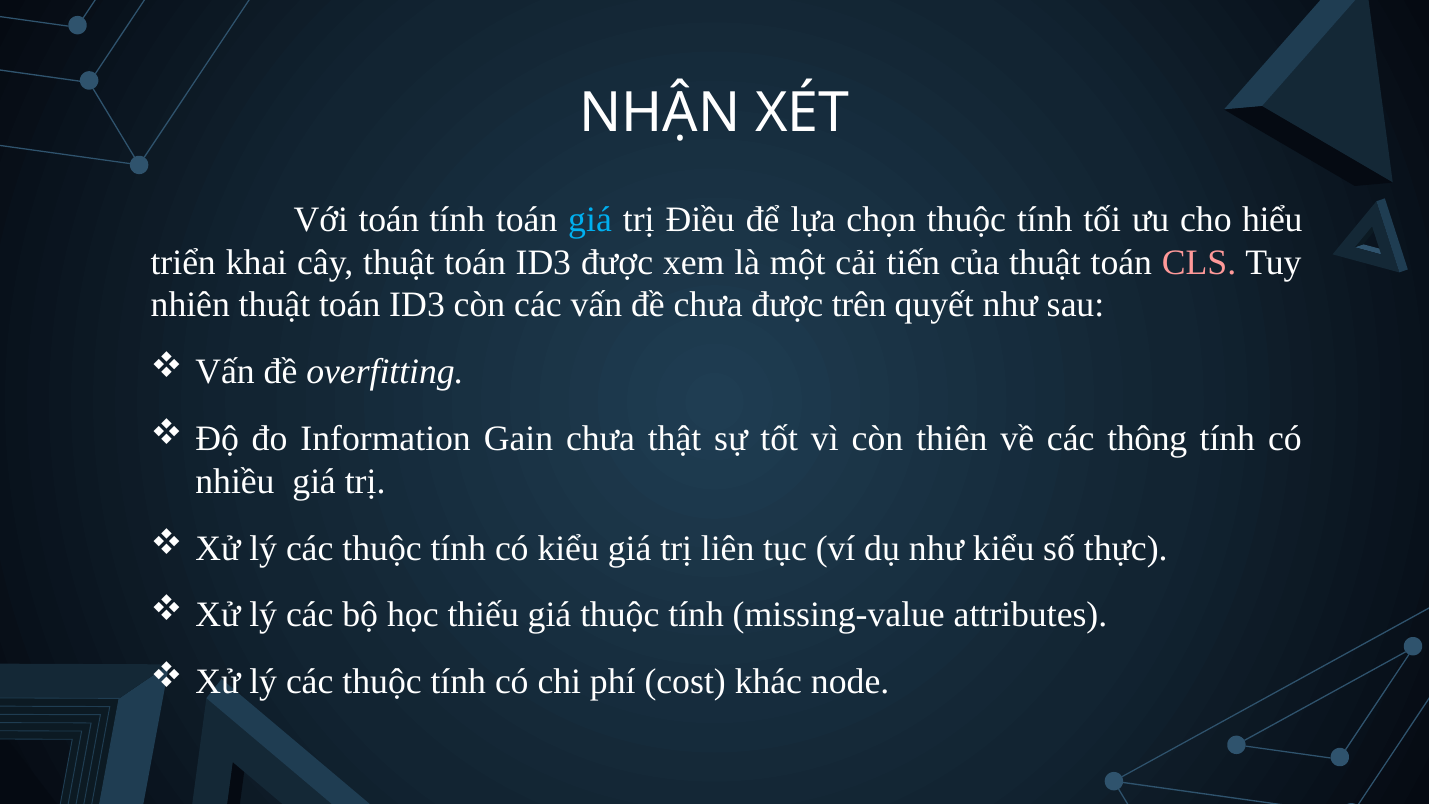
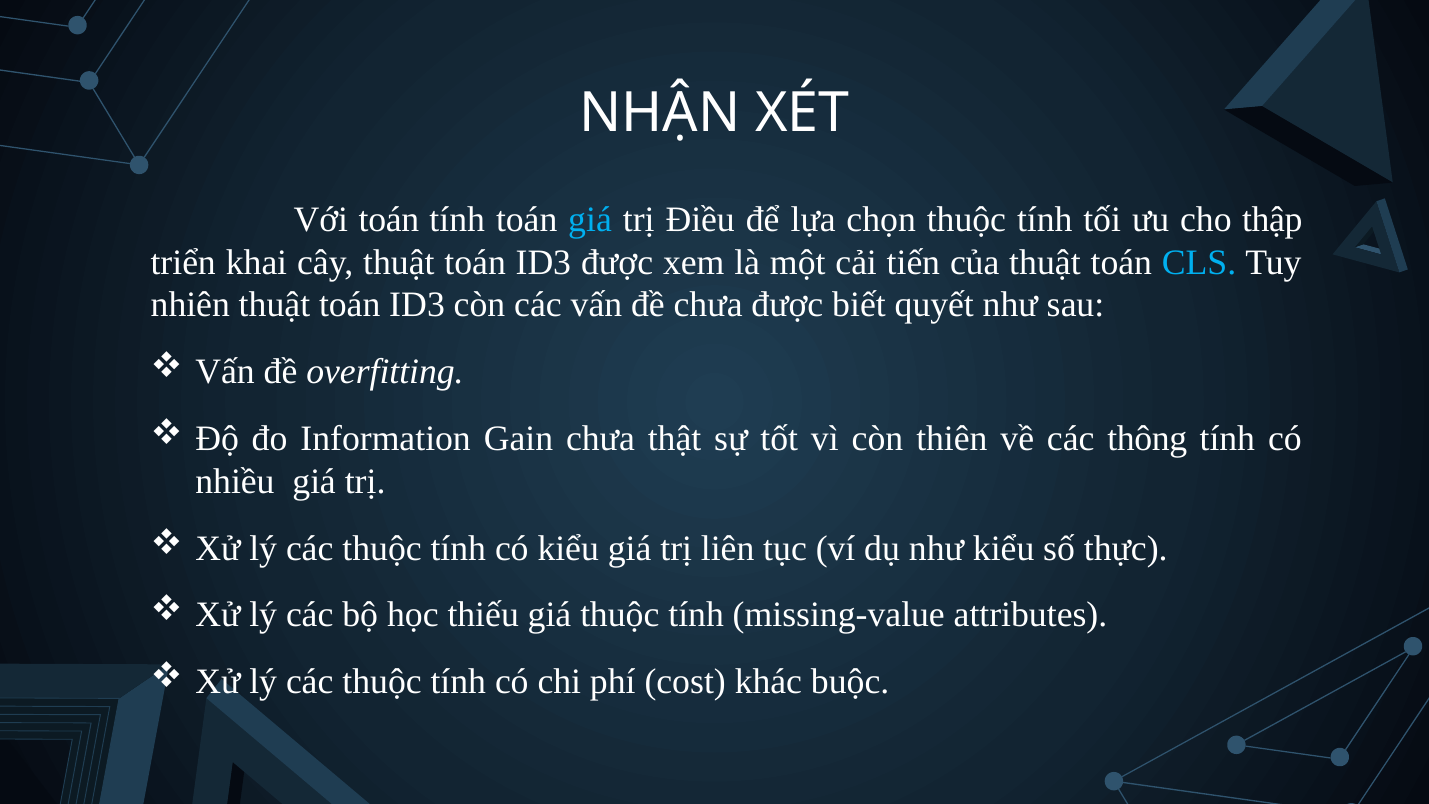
hiểu: hiểu -> thập
CLS colour: pink -> light blue
trên: trên -> biết
node: node -> buộc
